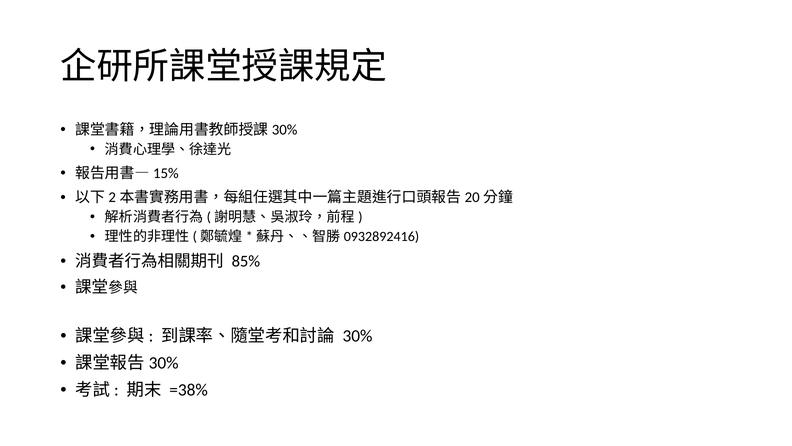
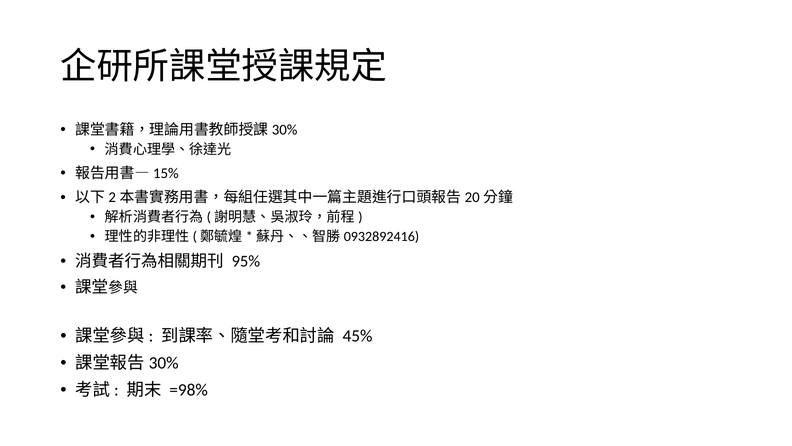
85%: 85% -> 95%
30%: 30% -> 45%
=38%: =38% -> =98%
